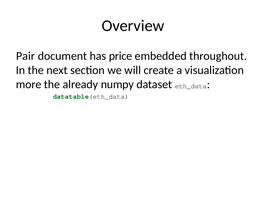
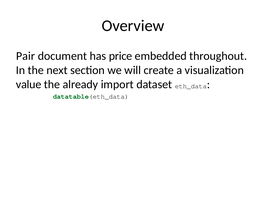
more: more -> value
numpy: numpy -> import
